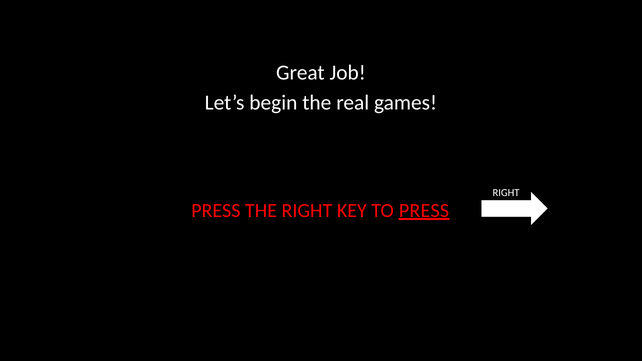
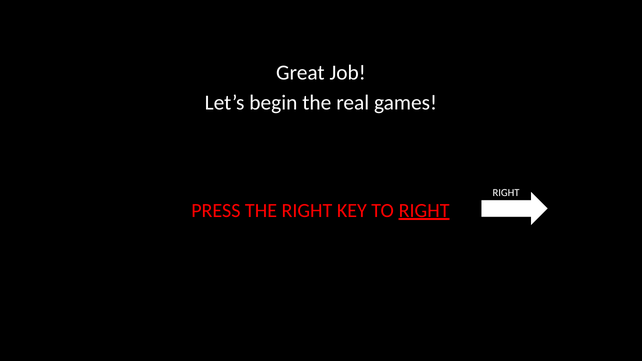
TO PRESS: PRESS -> RIGHT
